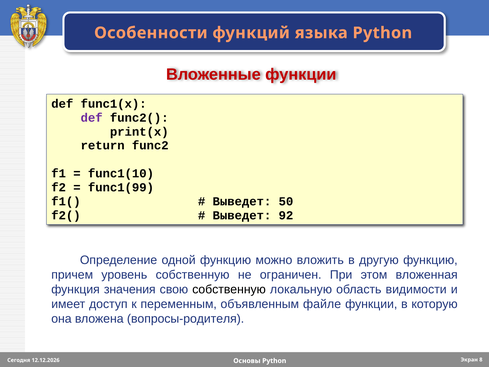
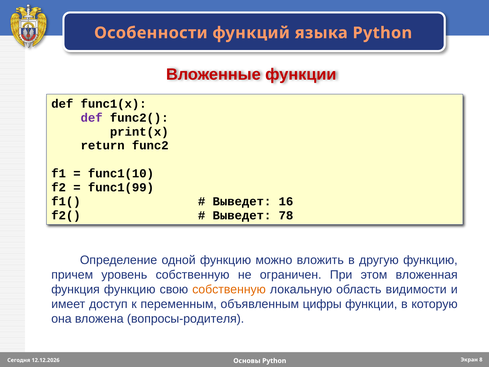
50: 50 -> 16
92: 92 -> 78
функция значения: значения -> функцию
собственную at (229, 289) colour: black -> orange
файле: файле -> цифры
